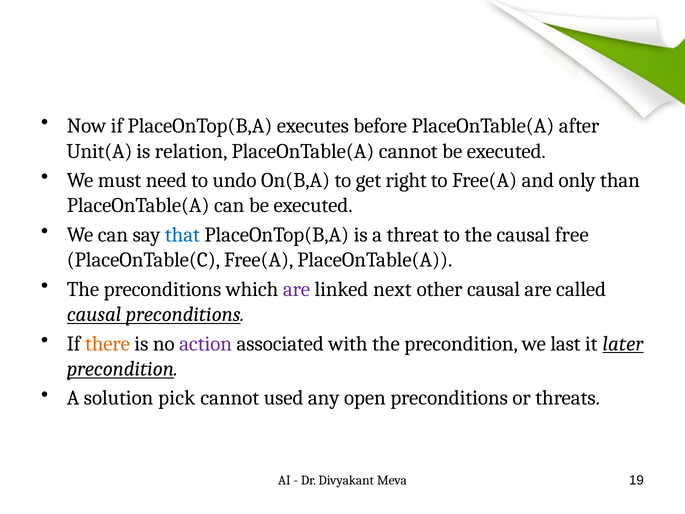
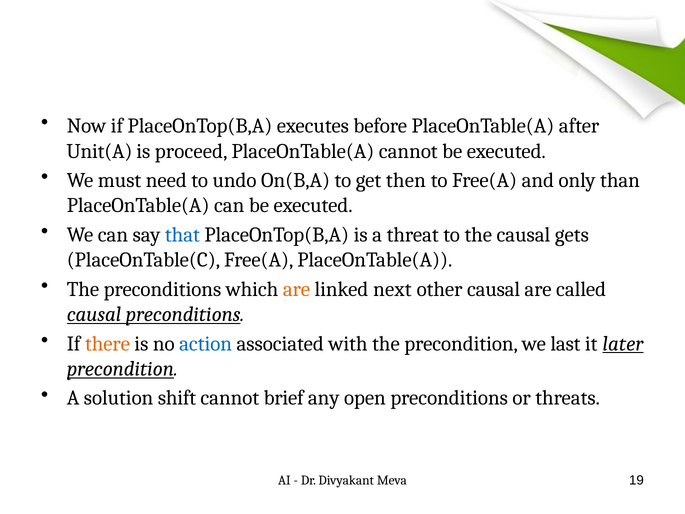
relation: relation -> proceed
right: right -> then
free: free -> gets
are at (297, 289) colour: purple -> orange
action colour: purple -> blue
pick: pick -> shift
used: used -> brief
